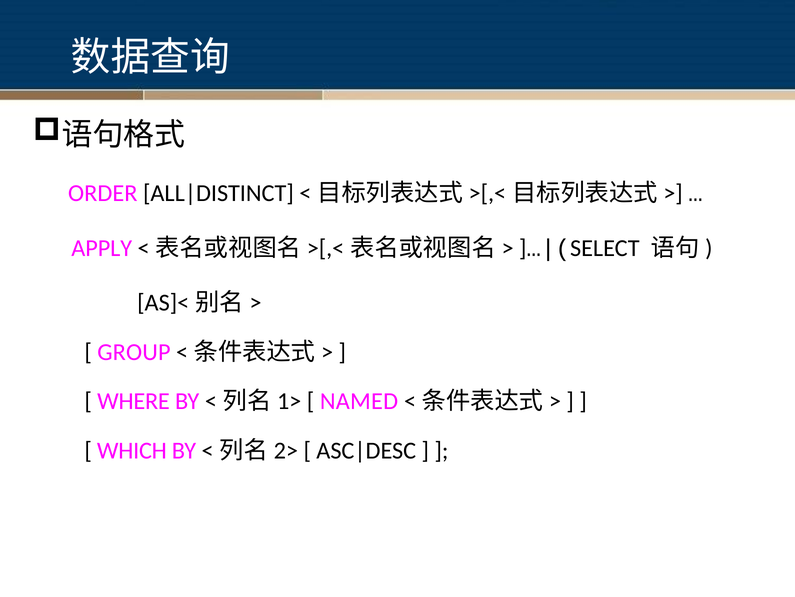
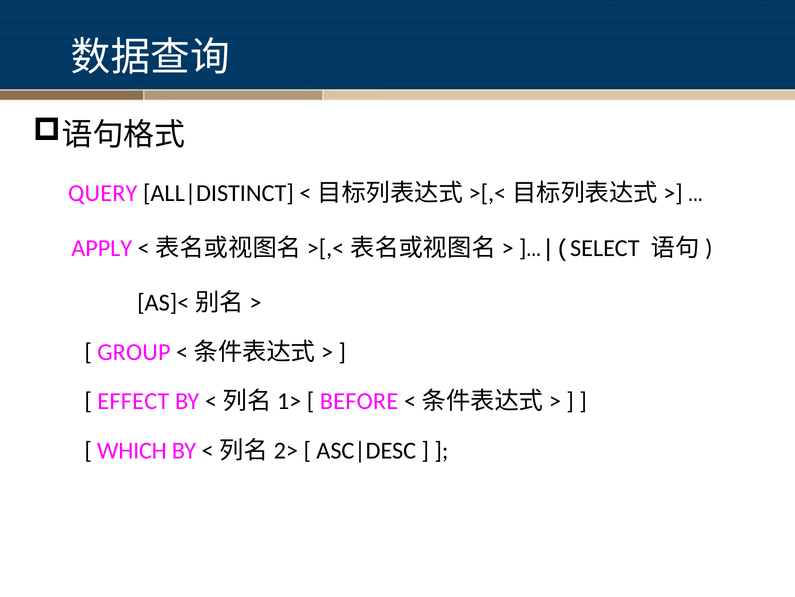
ORDER: ORDER -> QUERY
WHERE: WHERE -> EFFECT
NAMED: NAMED -> BEFORE
